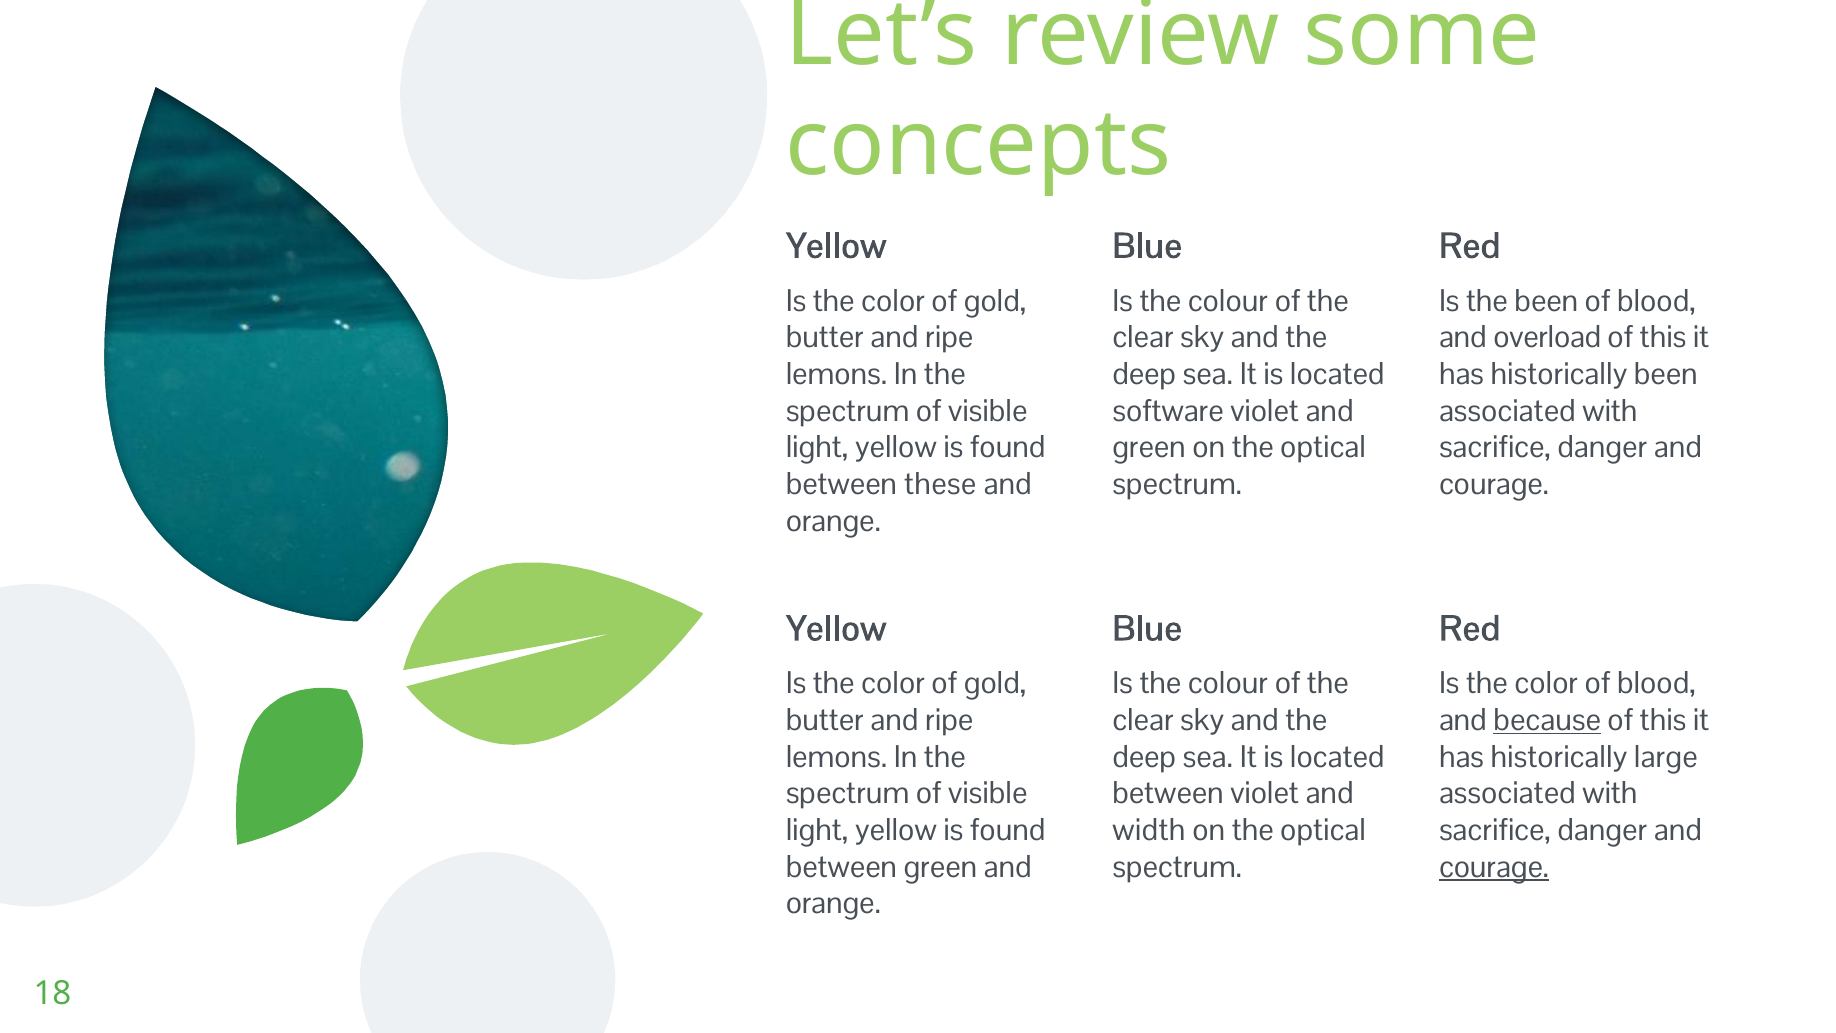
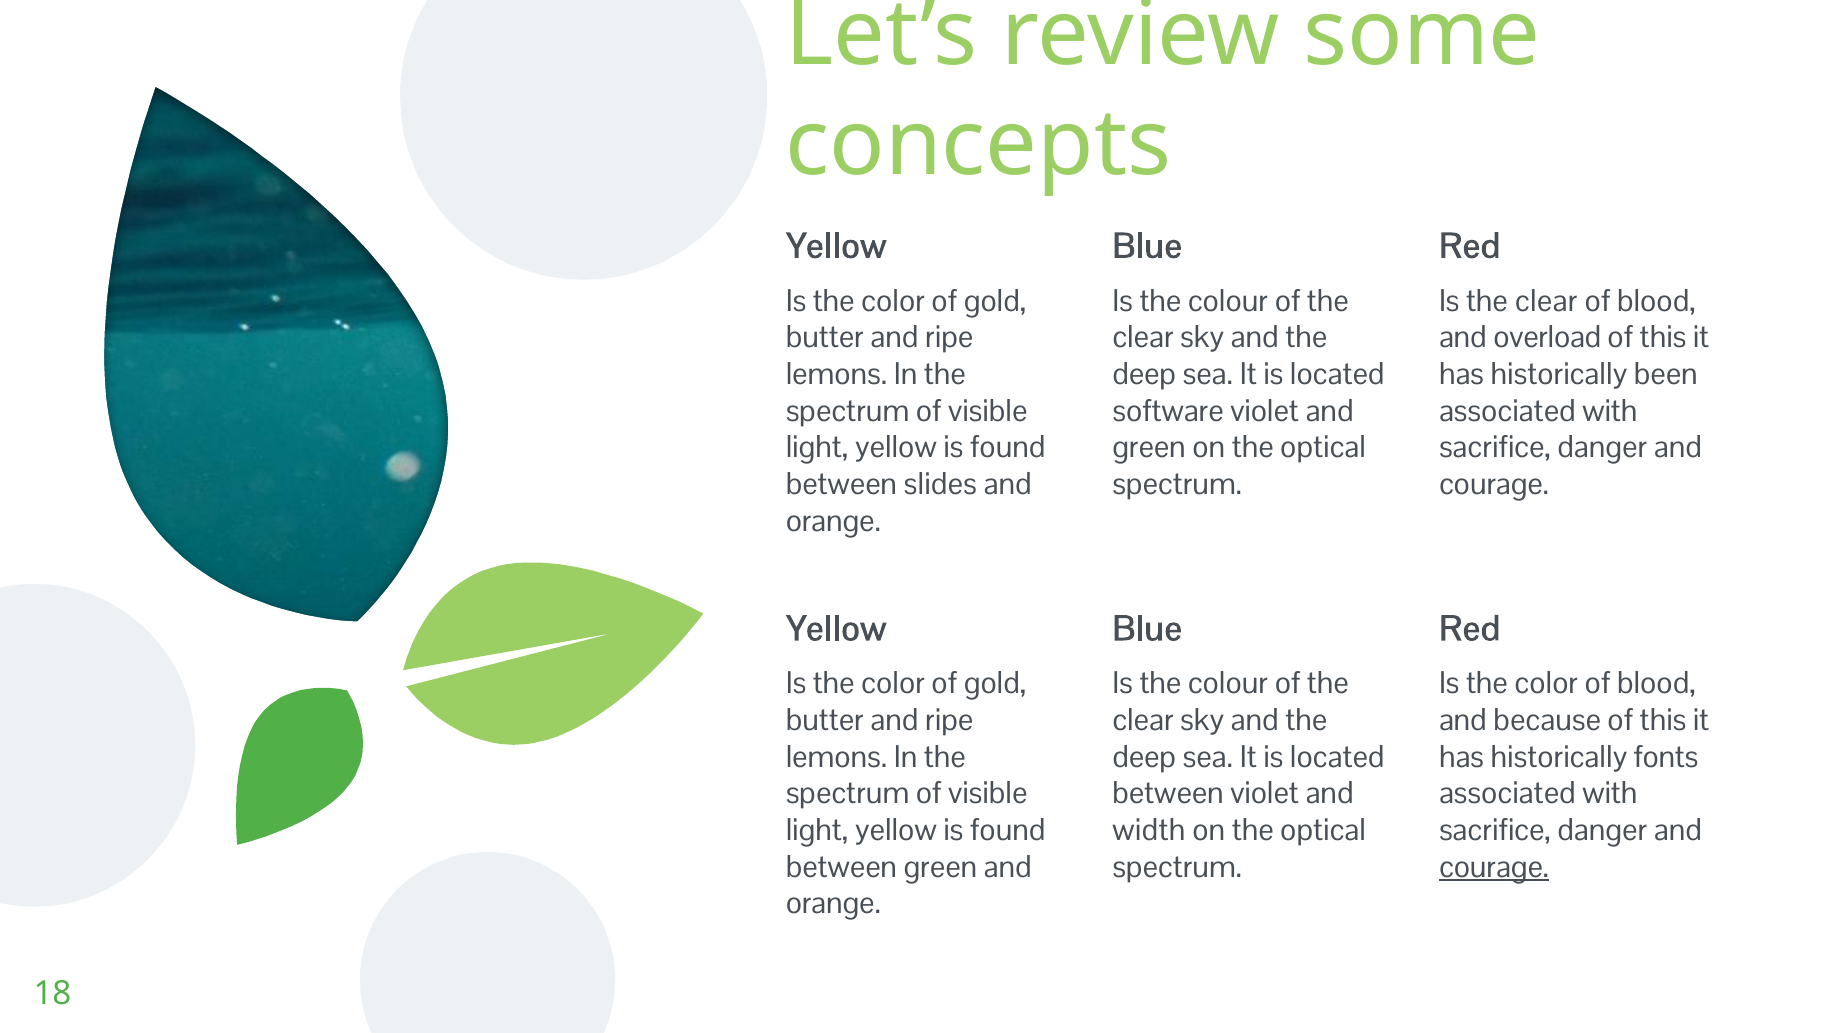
Is the been: been -> clear
these: these -> slides
because underline: present -> none
large: large -> fonts
